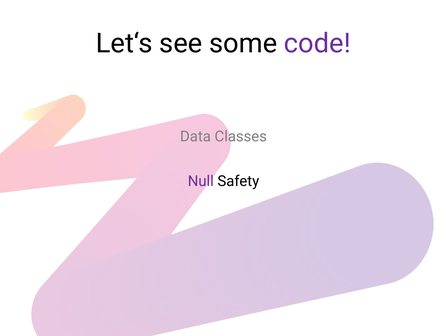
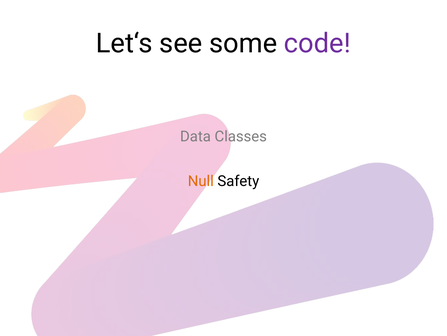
Null colour: purple -> orange
